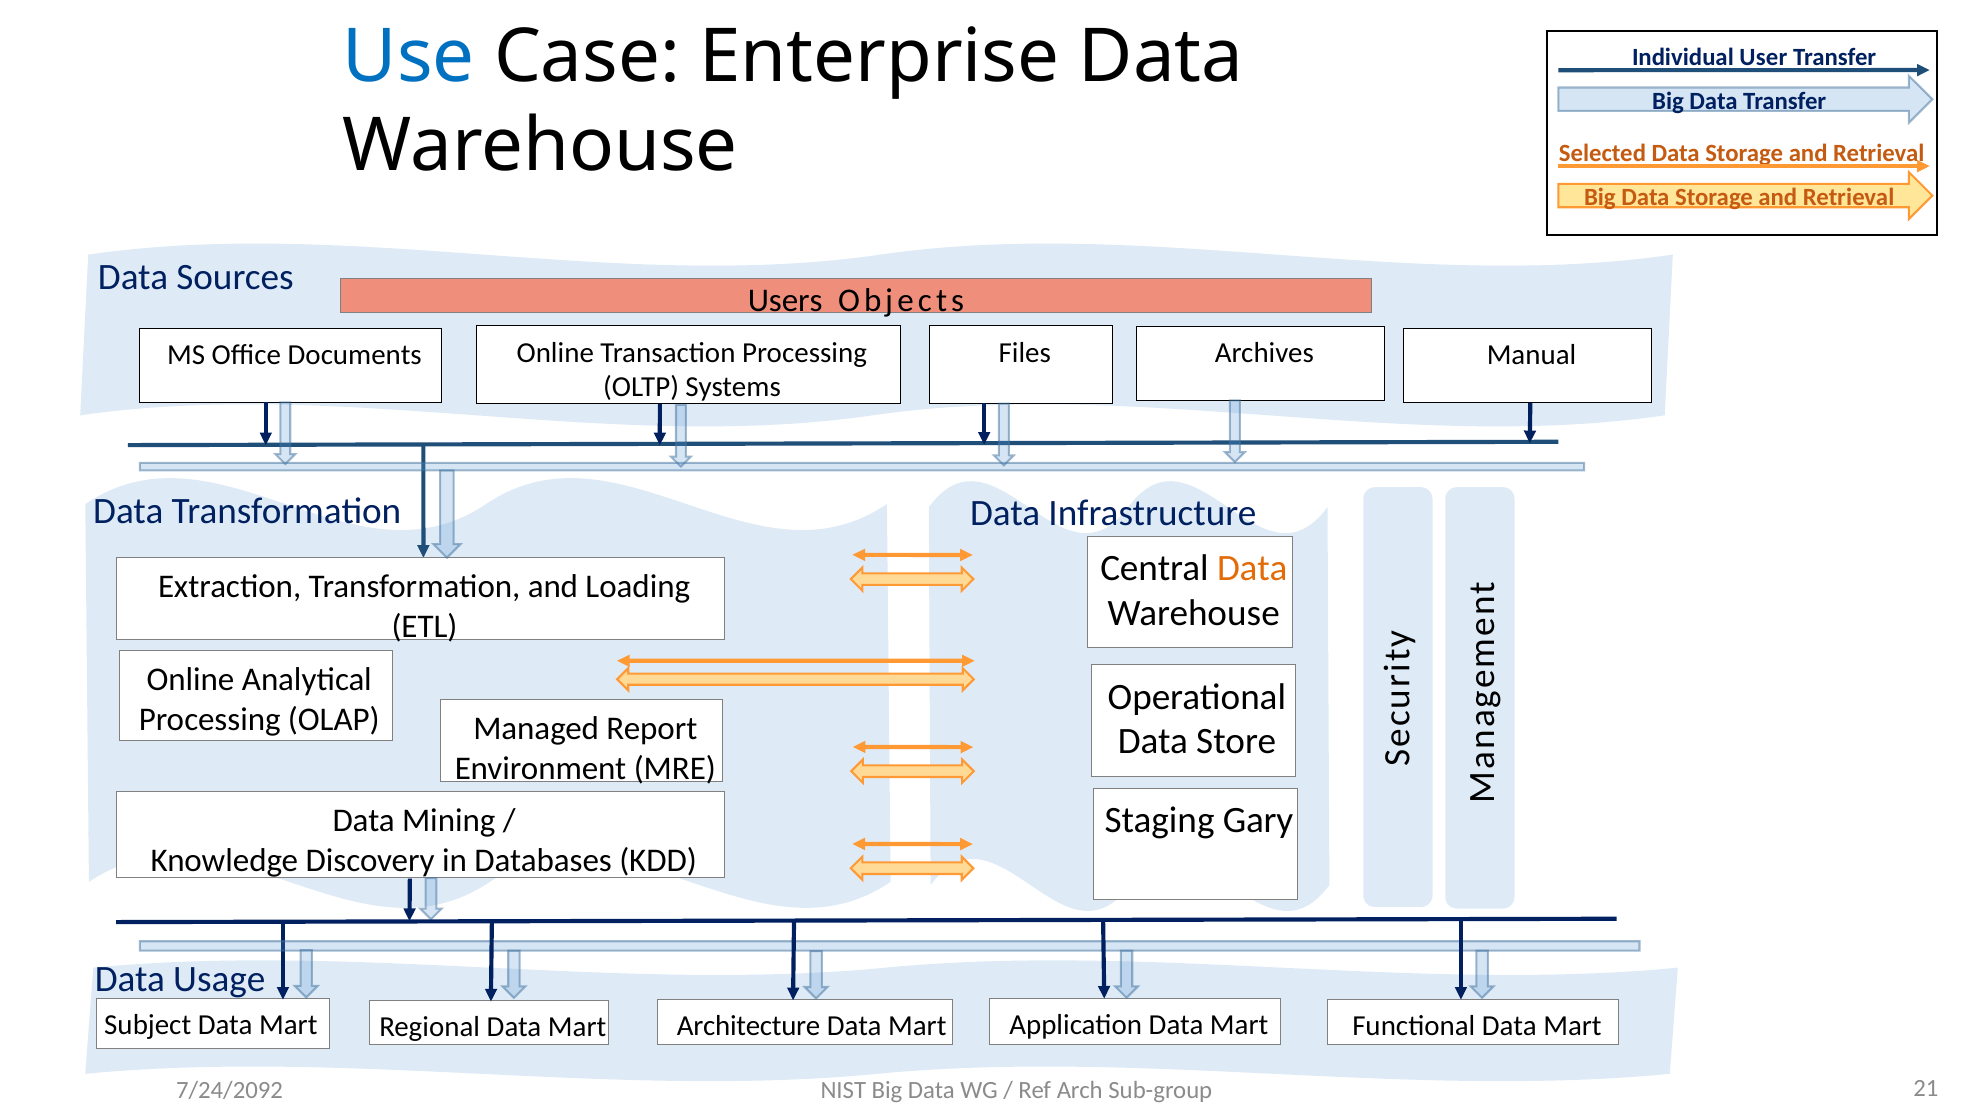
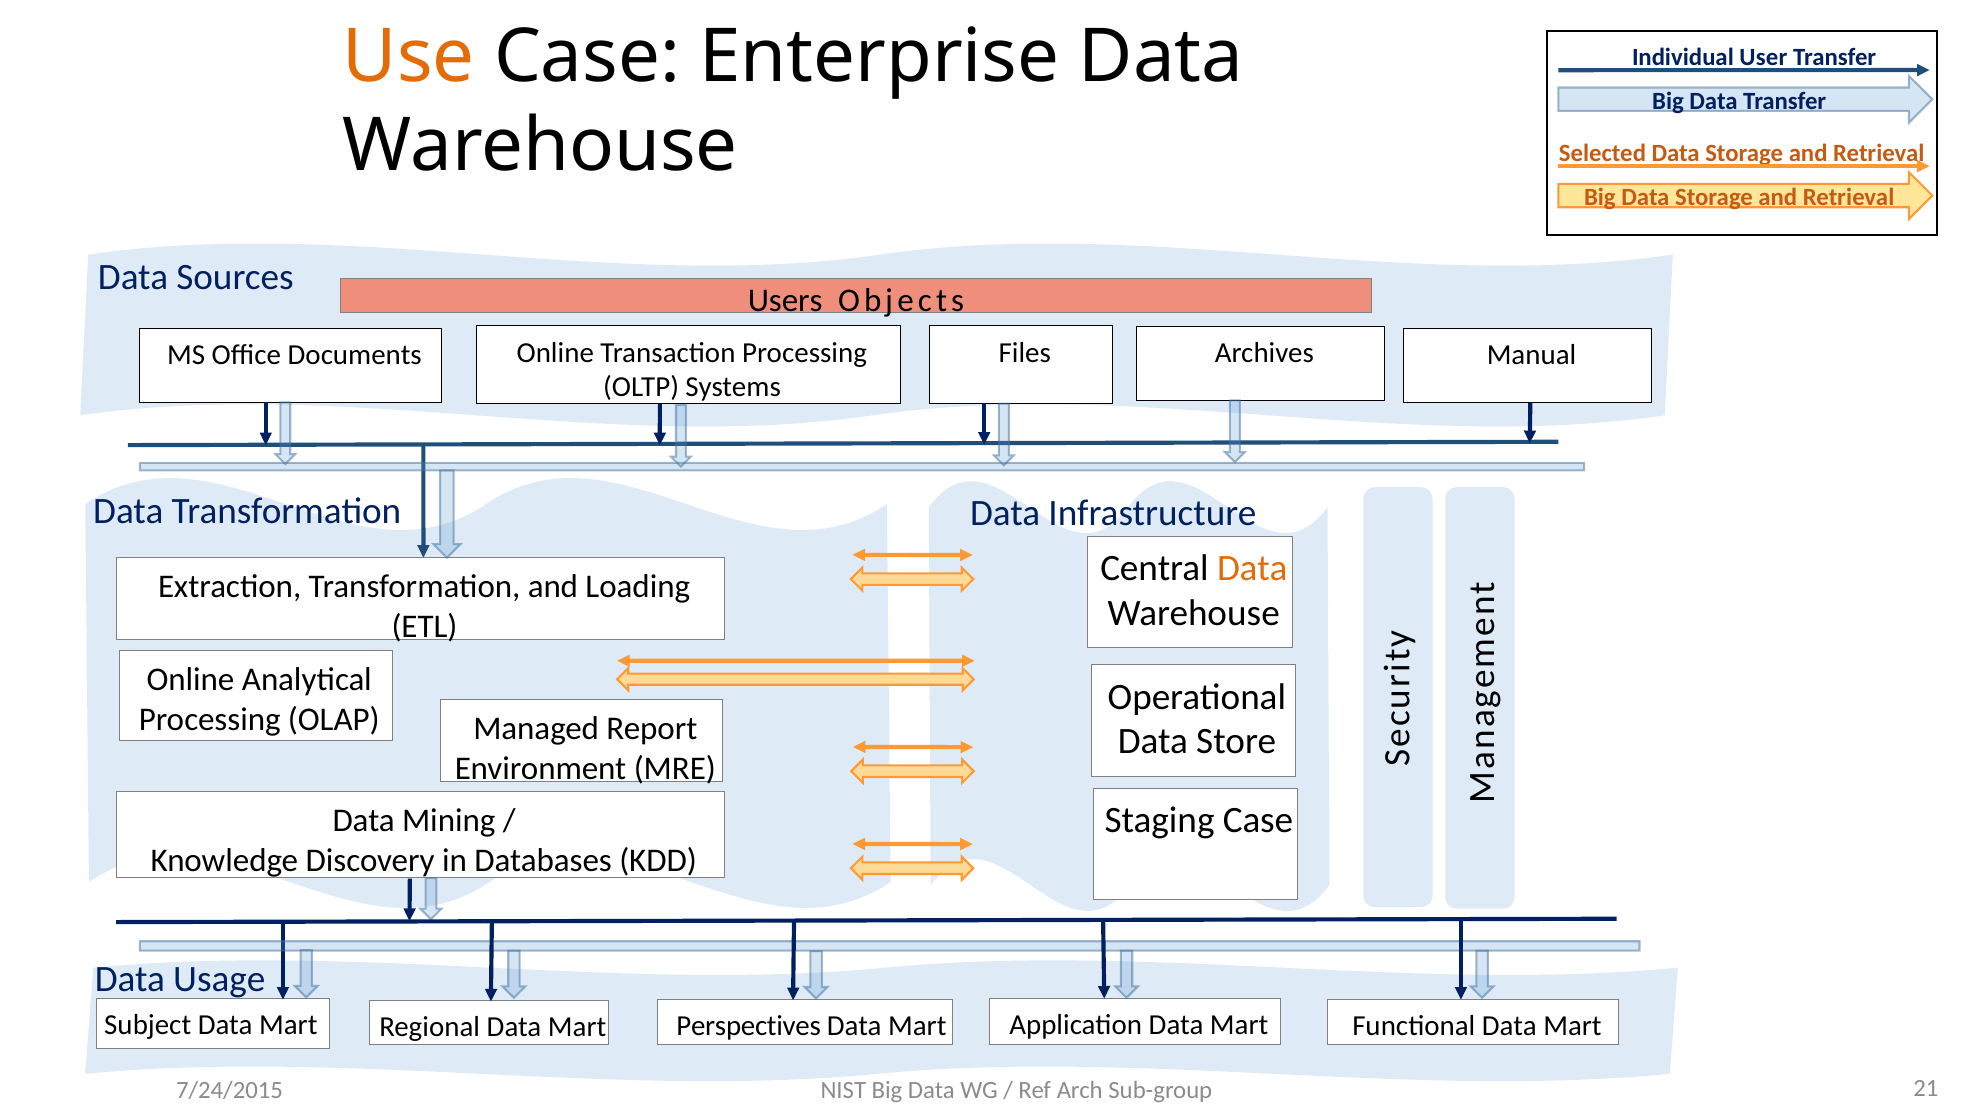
Use colour: blue -> orange
Staging Gary: Gary -> Case
Architecture: Architecture -> Perspectives
7/24/2092: 7/24/2092 -> 7/24/2015
